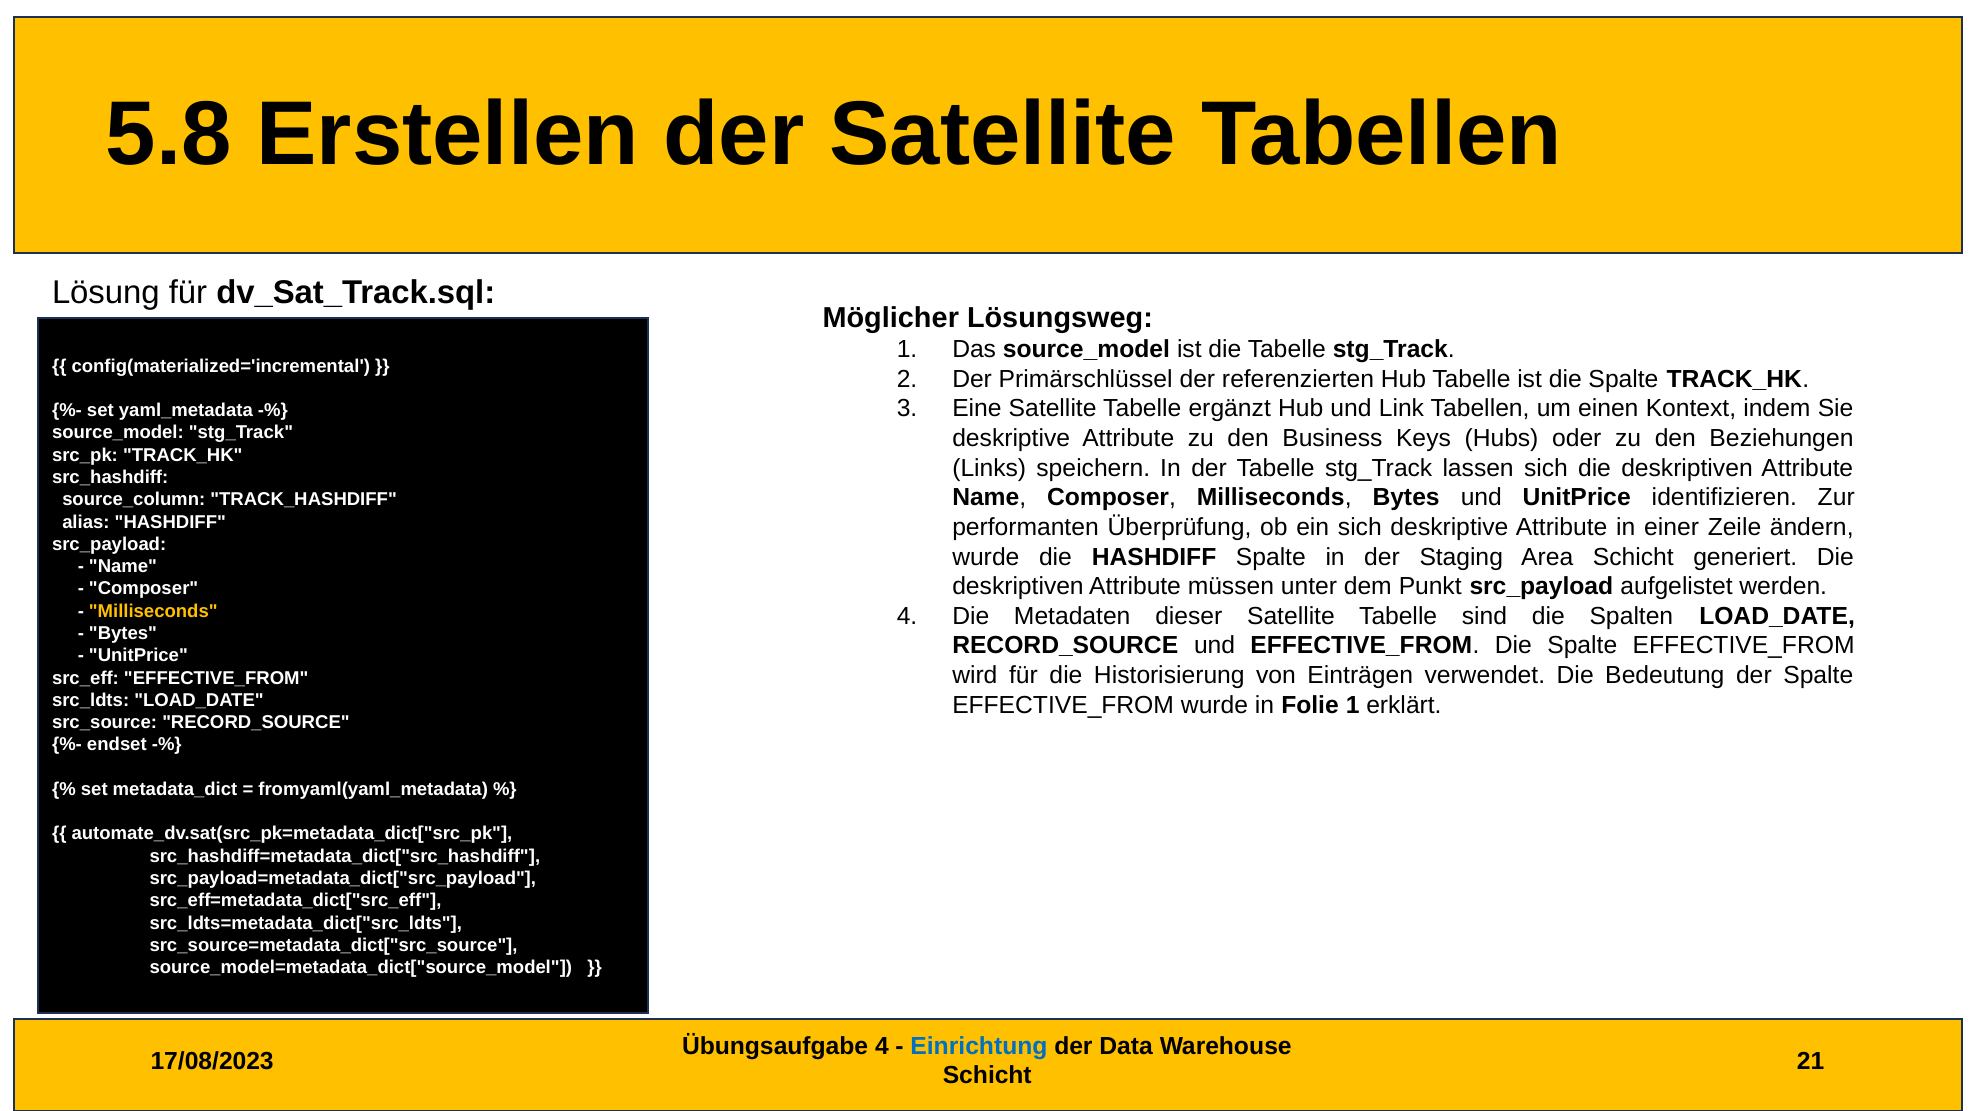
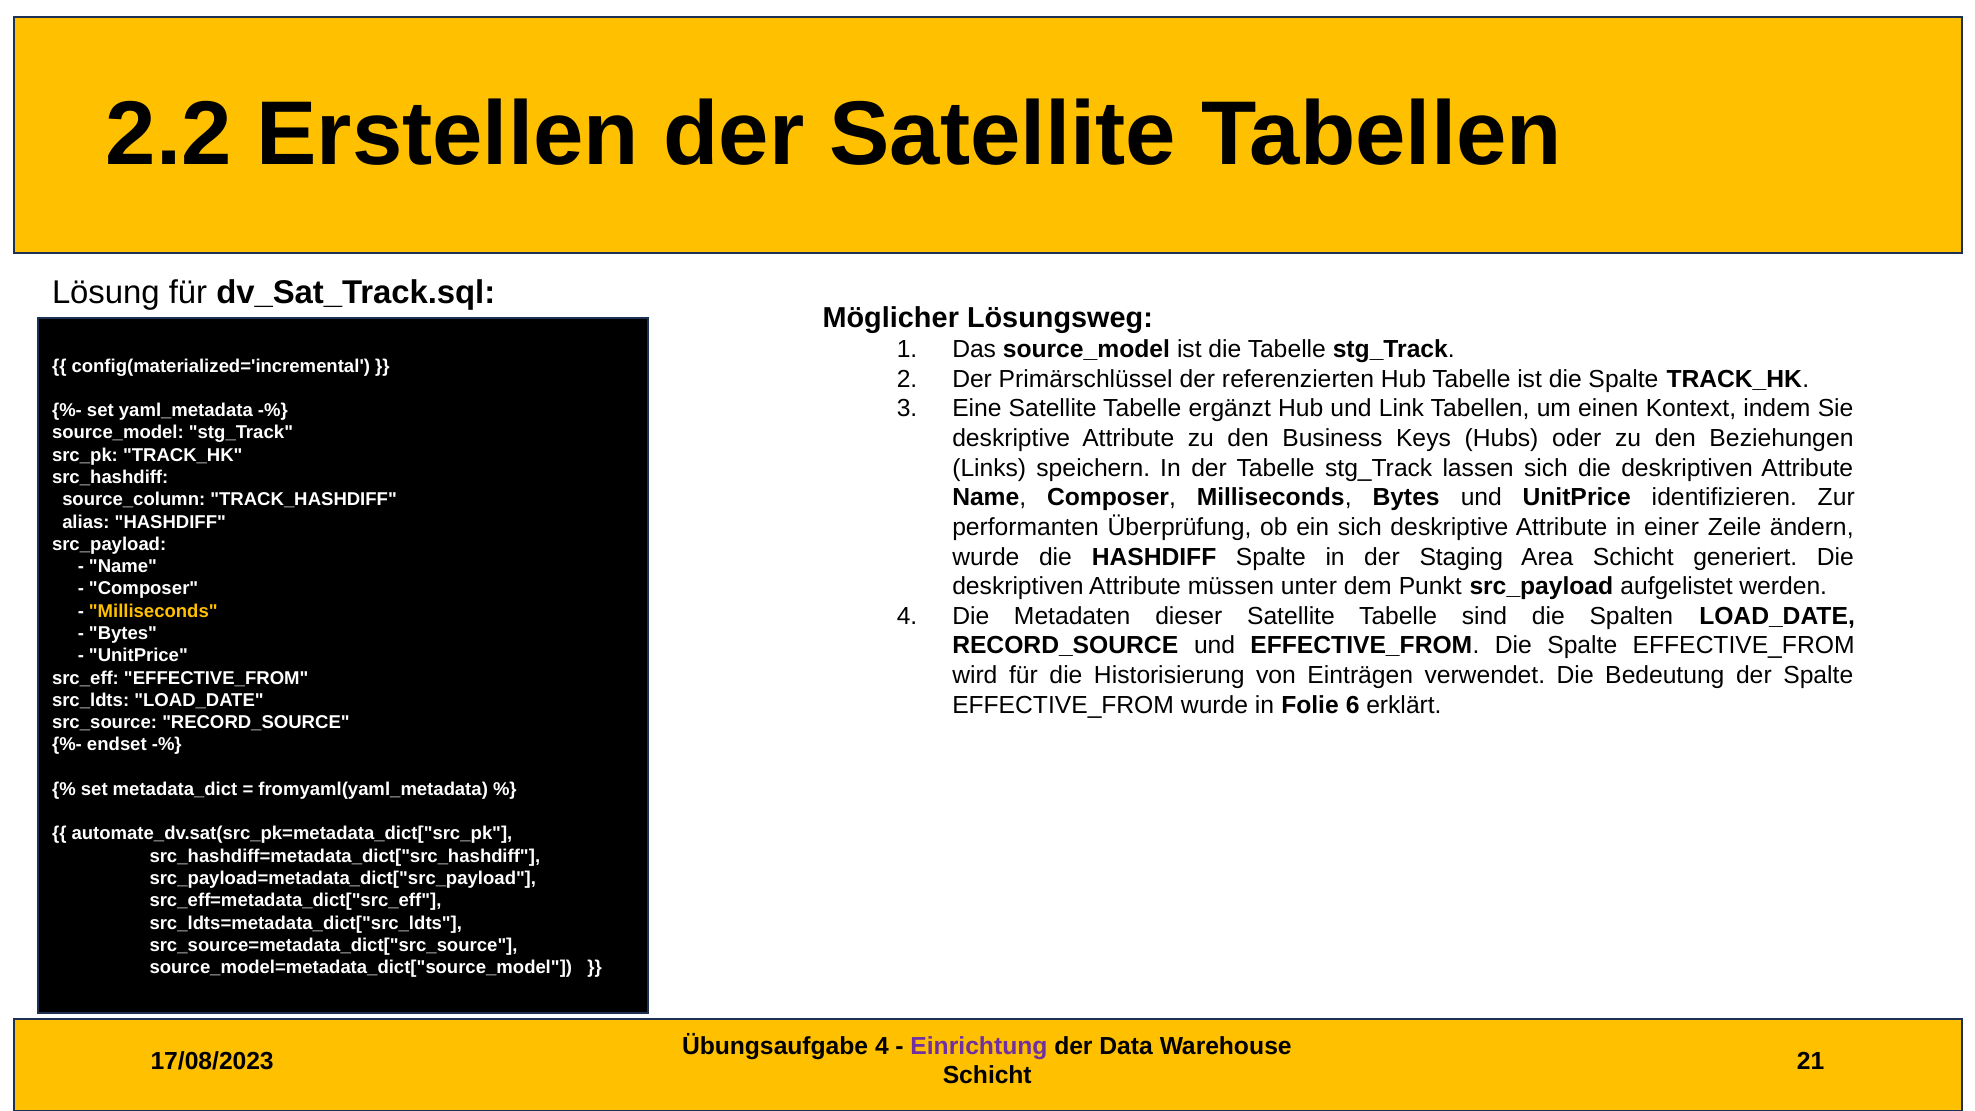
5.8: 5.8 -> 2.2
Folie 1: 1 -> 6
Einrichtung colour: blue -> purple
